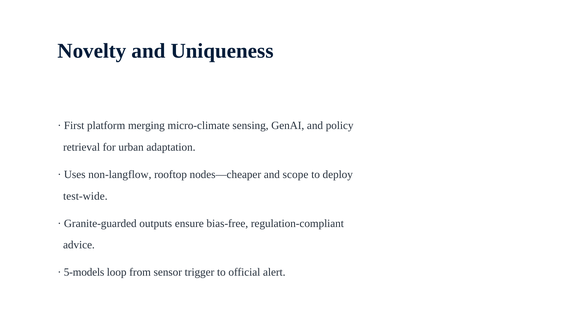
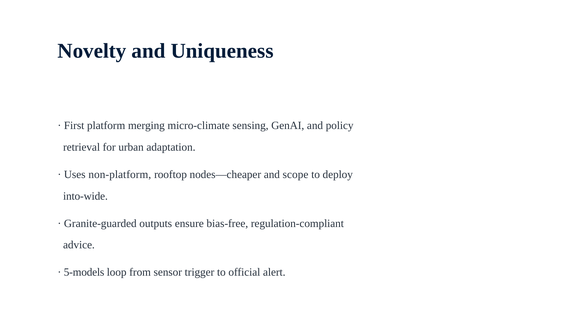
non‑langflow: non‑langflow -> non‑platform
test‑wide: test‑wide -> into‑wide
